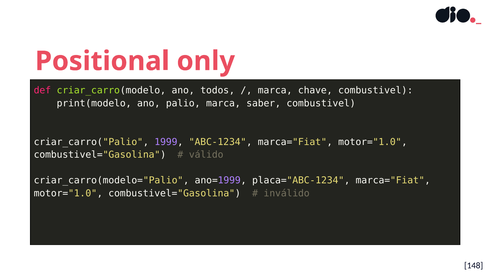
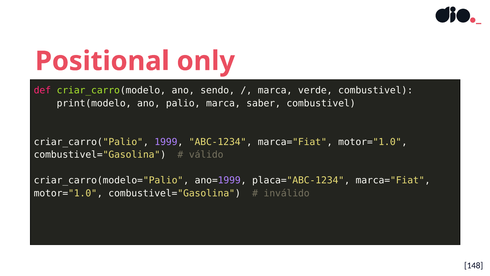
todos: todos -> sendo
chave: chave -> verde
